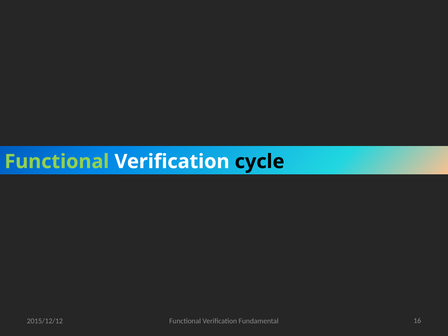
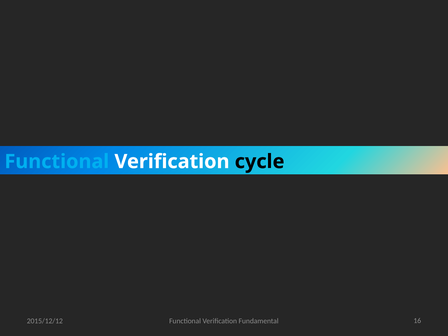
Functional at (57, 162) colour: light green -> light blue
